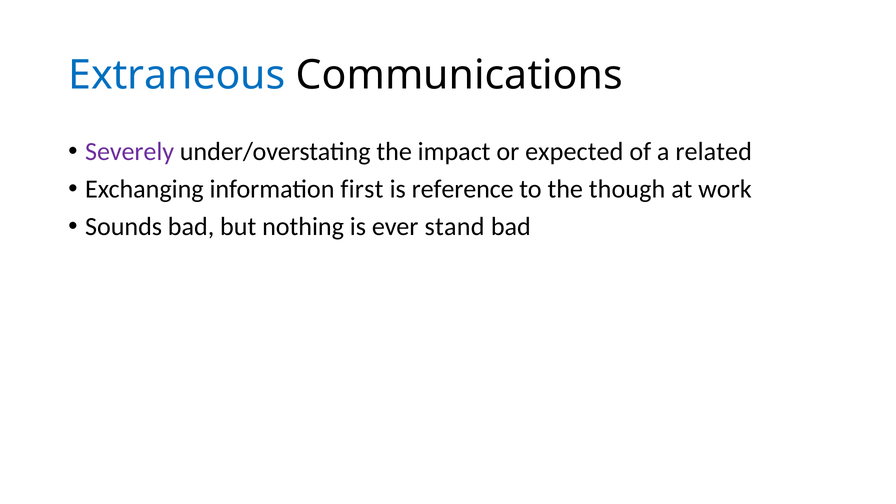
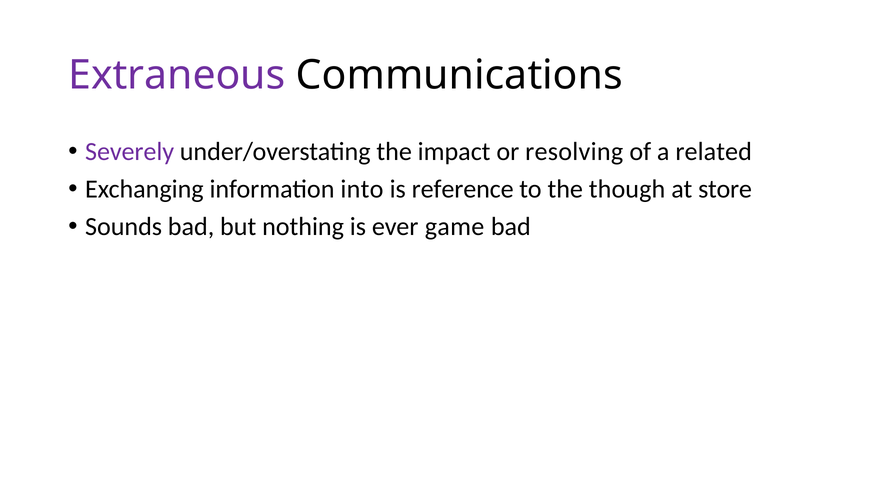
Extraneous colour: blue -> purple
expected: expected -> resolving
first: first -> into
work: work -> store
stand: stand -> game
